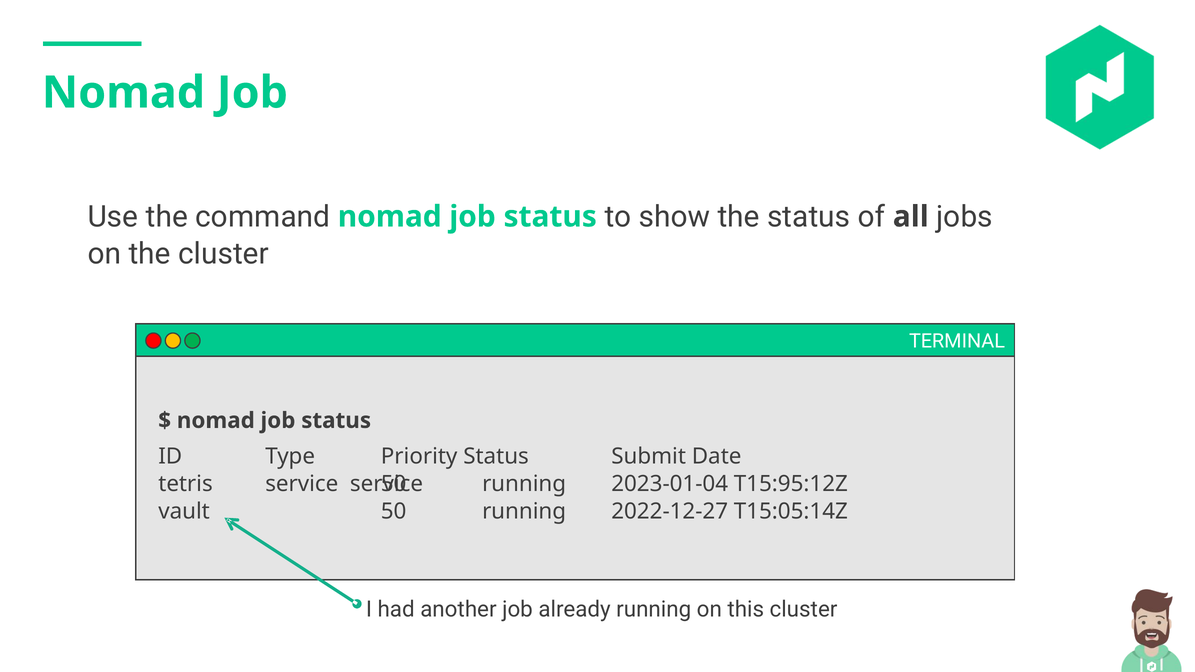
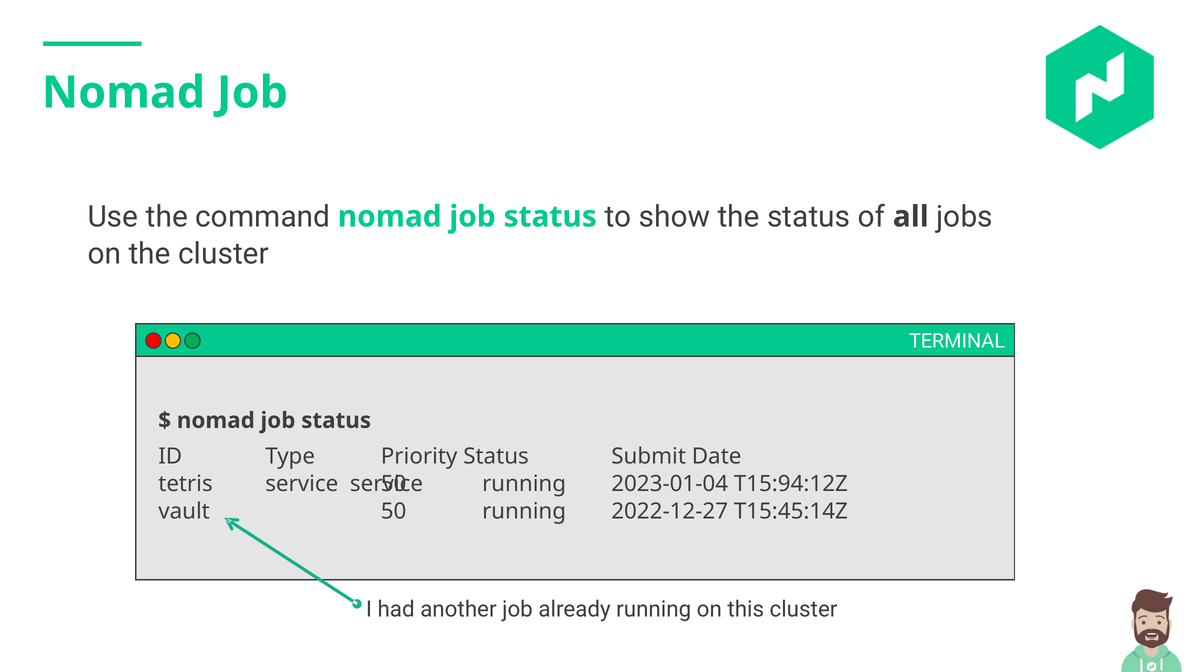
T15:95:12Z: T15:95:12Z -> T15:94:12Z
T15:05:14Z: T15:05:14Z -> T15:45:14Z
